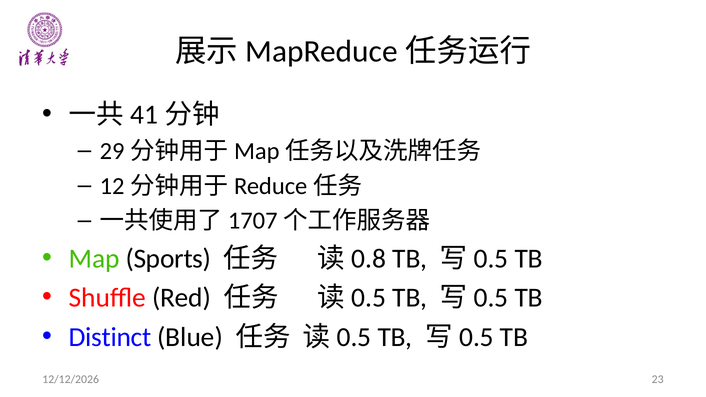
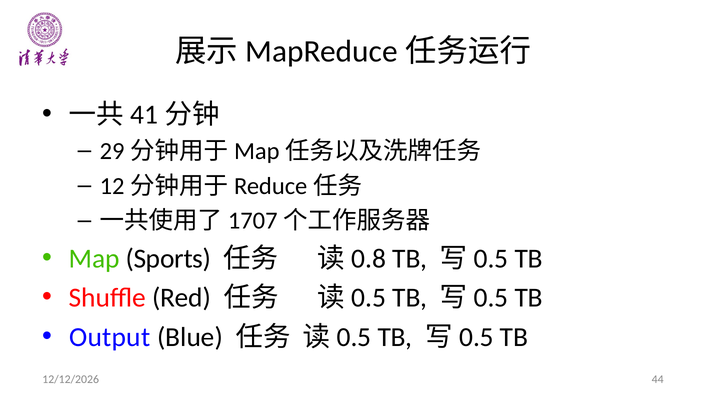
Distinct: Distinct -> Output
23: 23 -> 44
